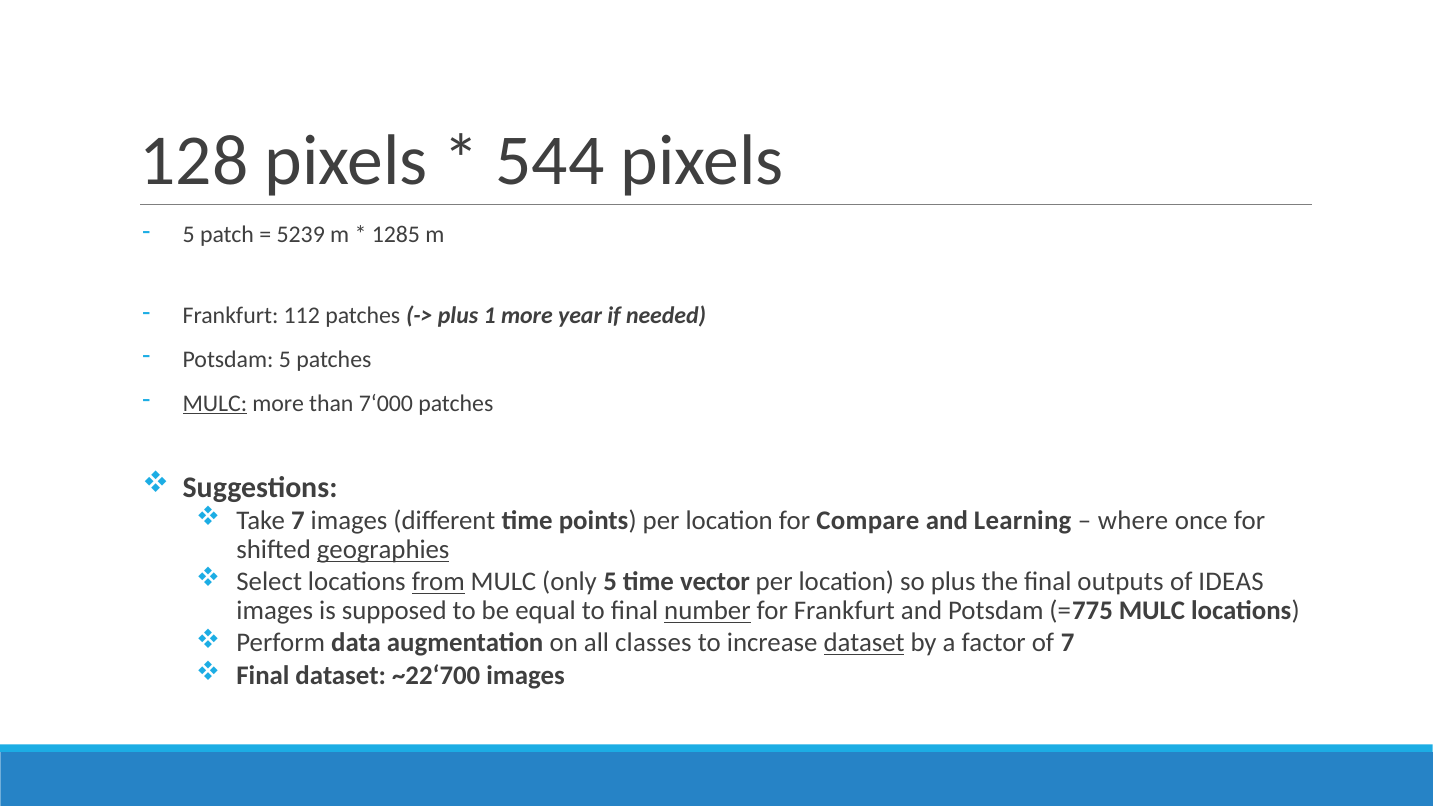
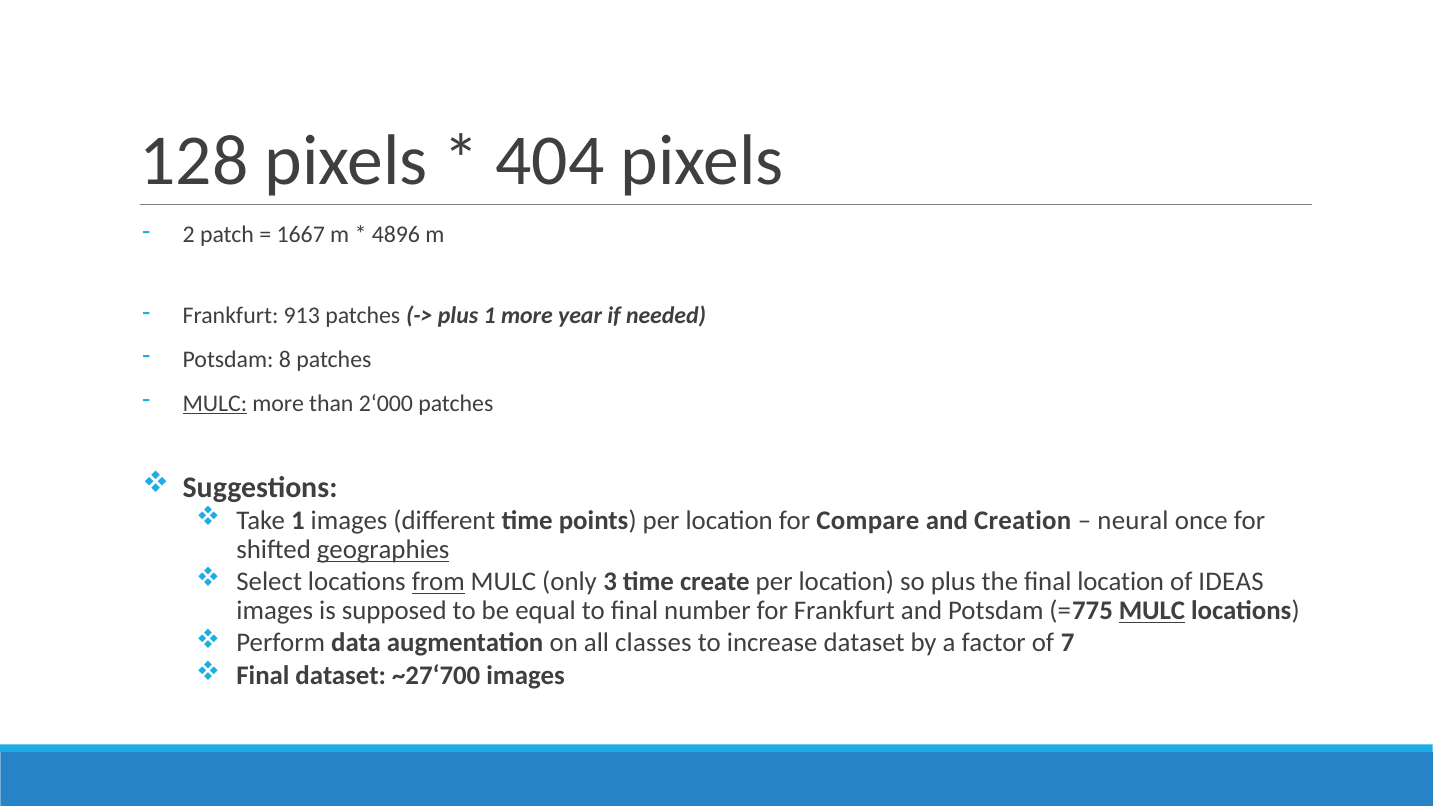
544: 544 -> 404
5 at (189, 235): 5 -> 2
5239: 5239 -> 1667
1285: 1285 -> 4896
112: 112 -> 913
Potsdam 5: 5 -> 8
7‘000: 7‘000 -> 2‘000
Take 7: 7 -> 1
Learning: Learning -> Creation
where: where -> neural
only 5: 5 -> 3
vector: vector -> create
final outputs: outputs -> location
number underline: present -> none
MULC at (1152, 611) underline: none -> present
dataset at (864, 643) underline: present -> none
~22‘700: ~22‘700 -> ~27‘700
